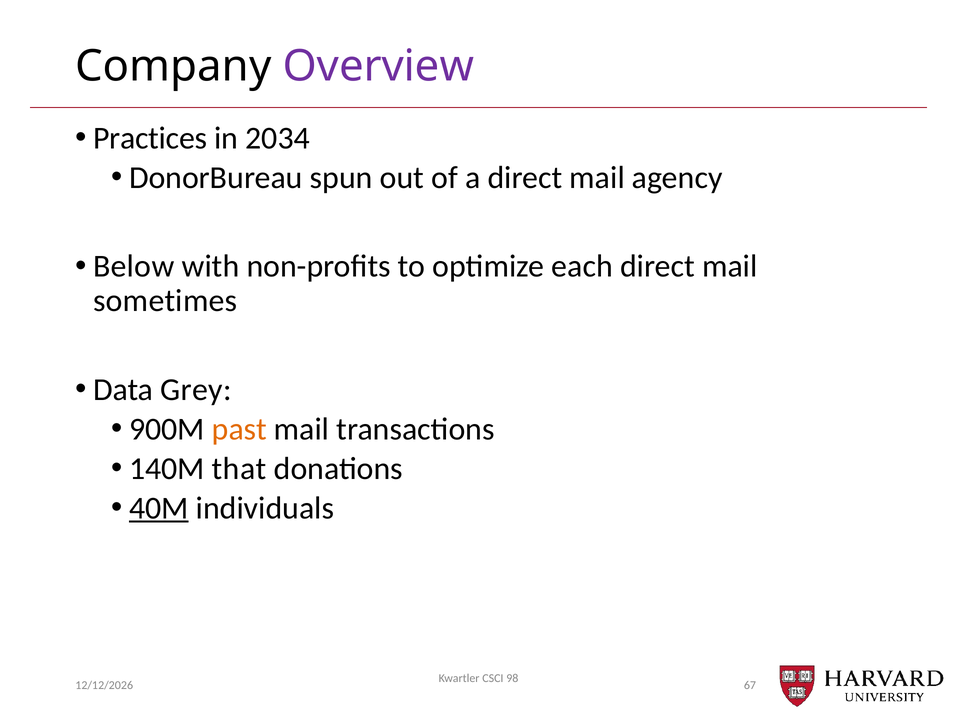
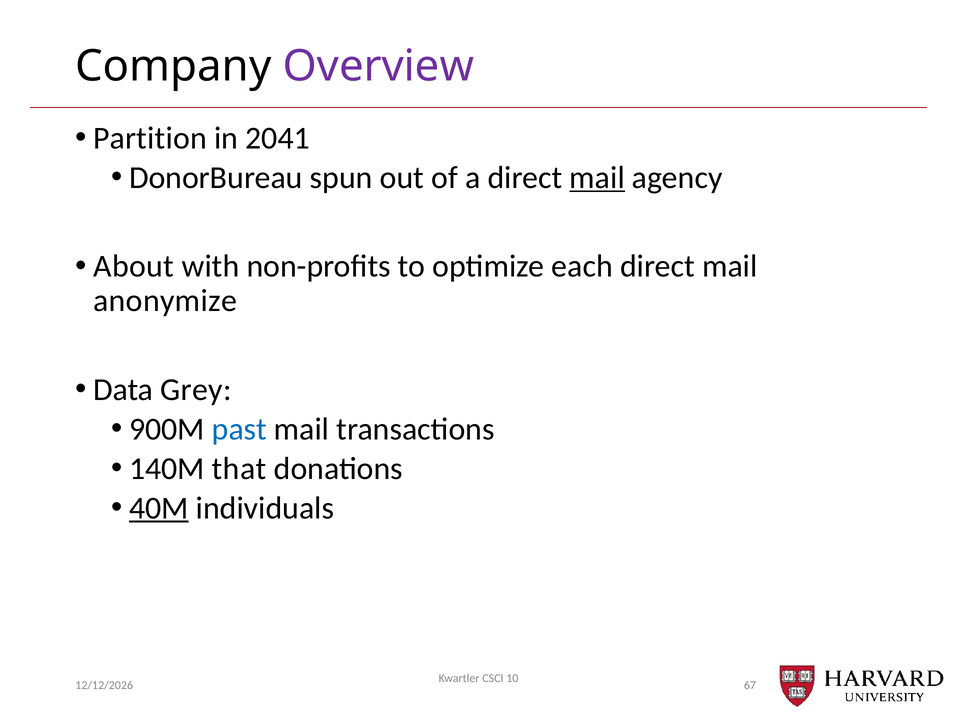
Practices: Practices -> Partition
2034: 2034 -> 2041
mail at (597, 177) underline: none -> present
Below: Below -> About
sometimes: sometimes -> anonymize
past colour: orange -> blue
98: 98 -> 10
